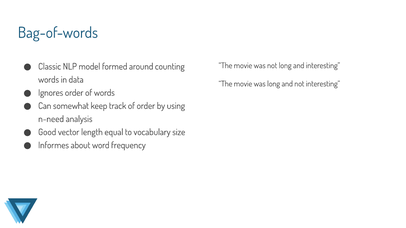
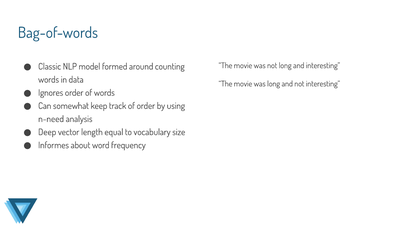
Good: Good -> Deep
